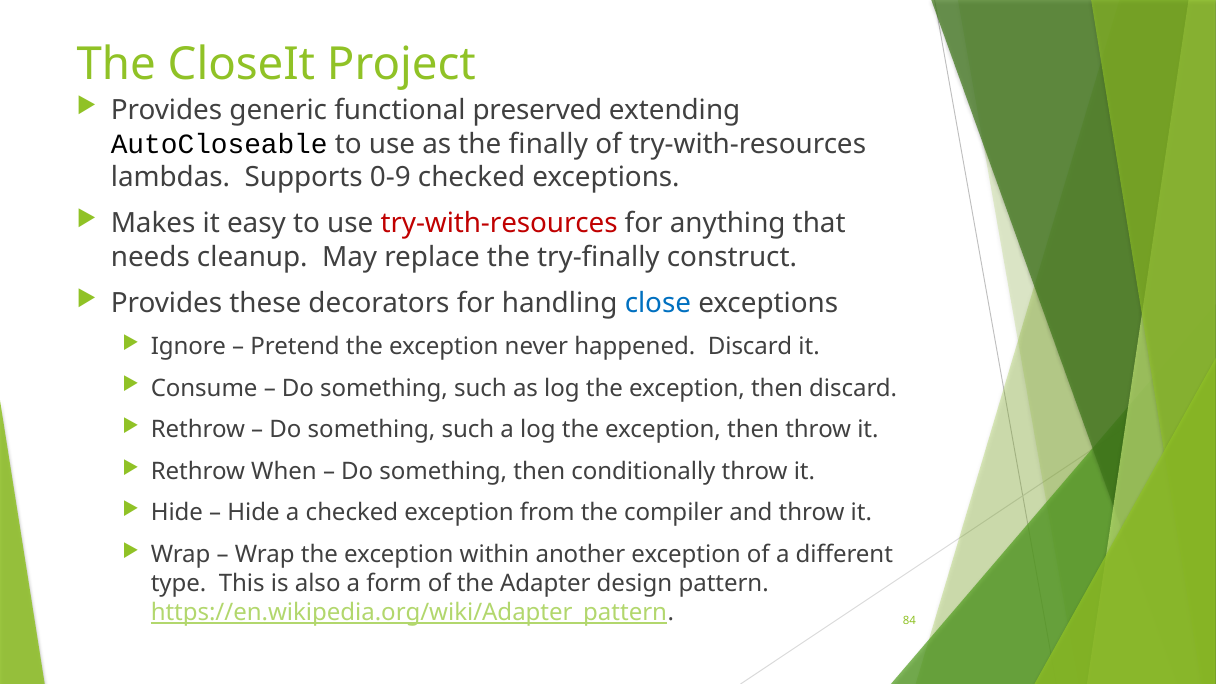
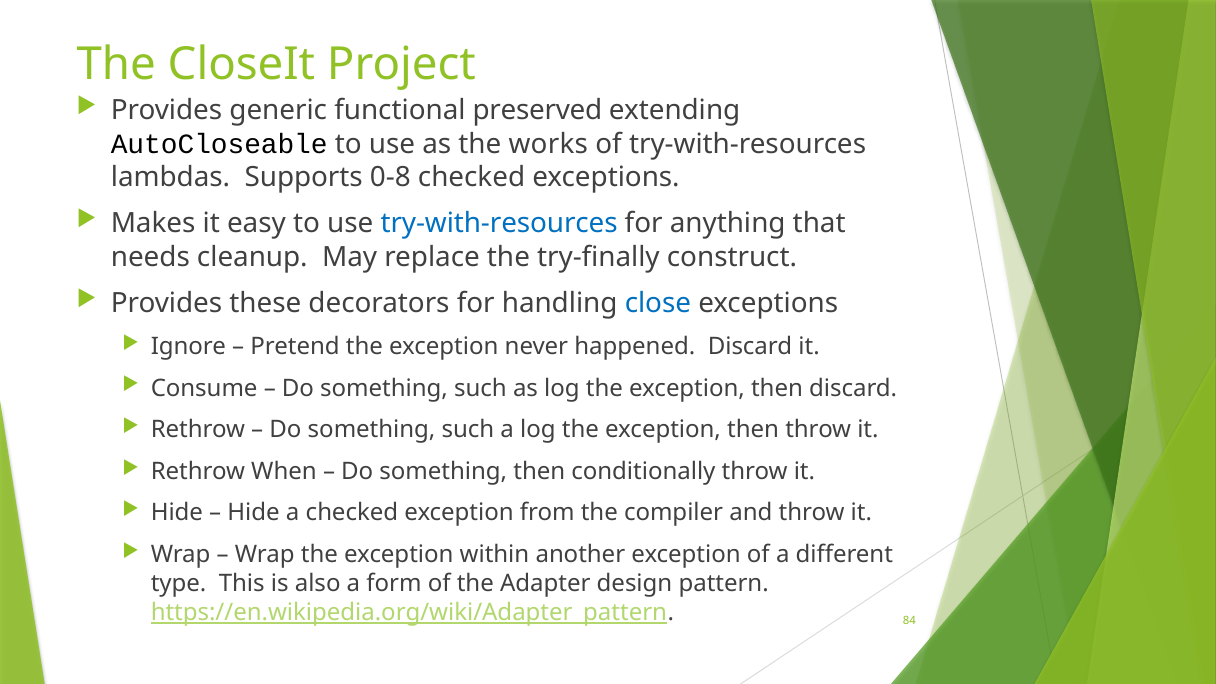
finally: finally -> works
0-9: 0-9 -> 0-8
try-with-resources at (499, 224) colour: red -> blue
